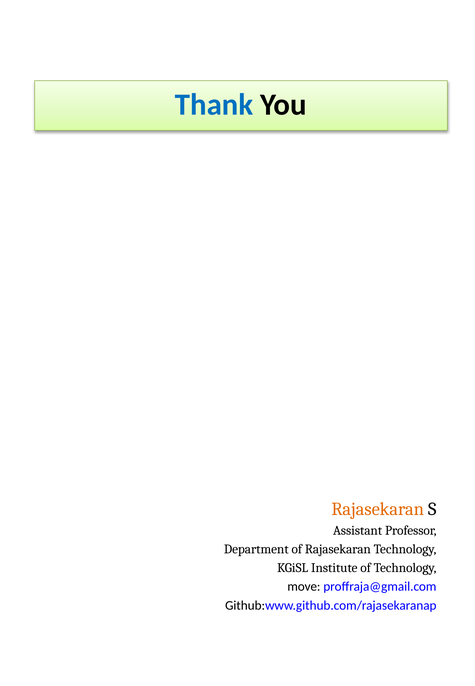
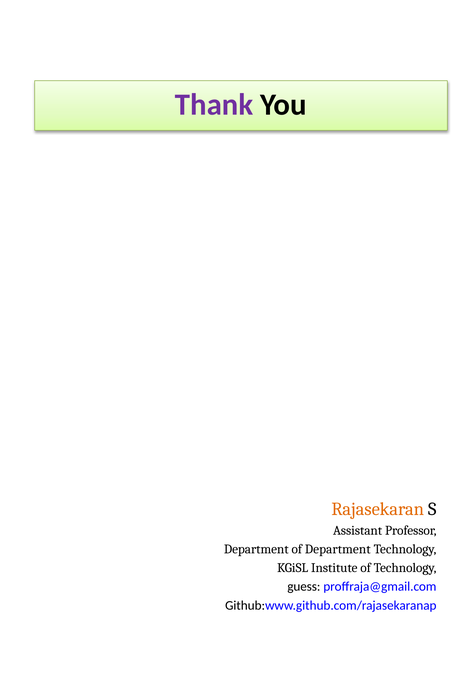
Thank colour: blue -> purple
of Rajasekaran: Rajasekaran -> Department
move: move -> guess
